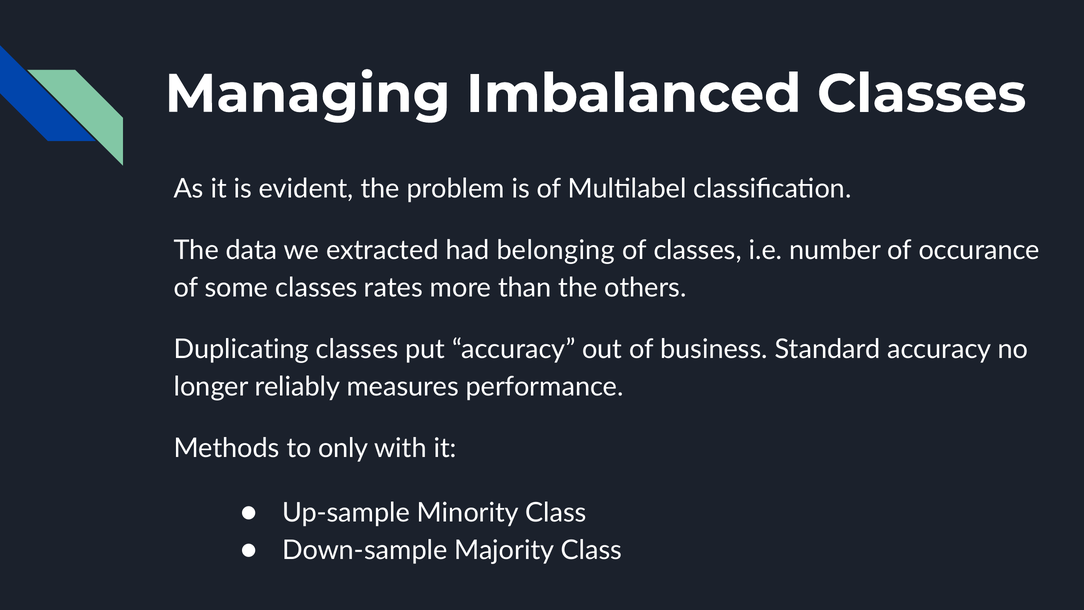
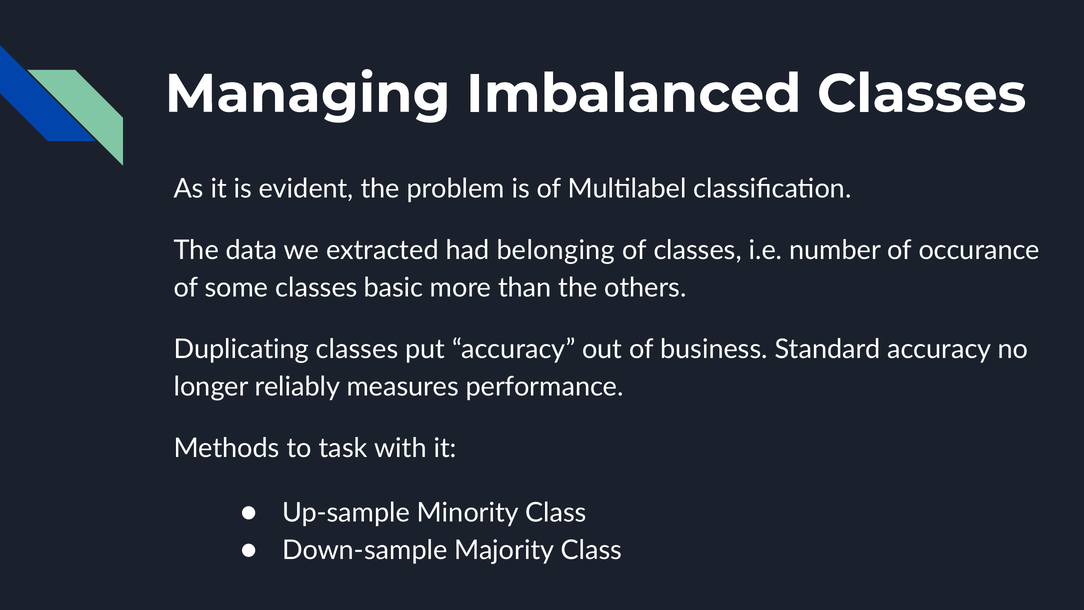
rates: rates -> basic
only: only -> task
